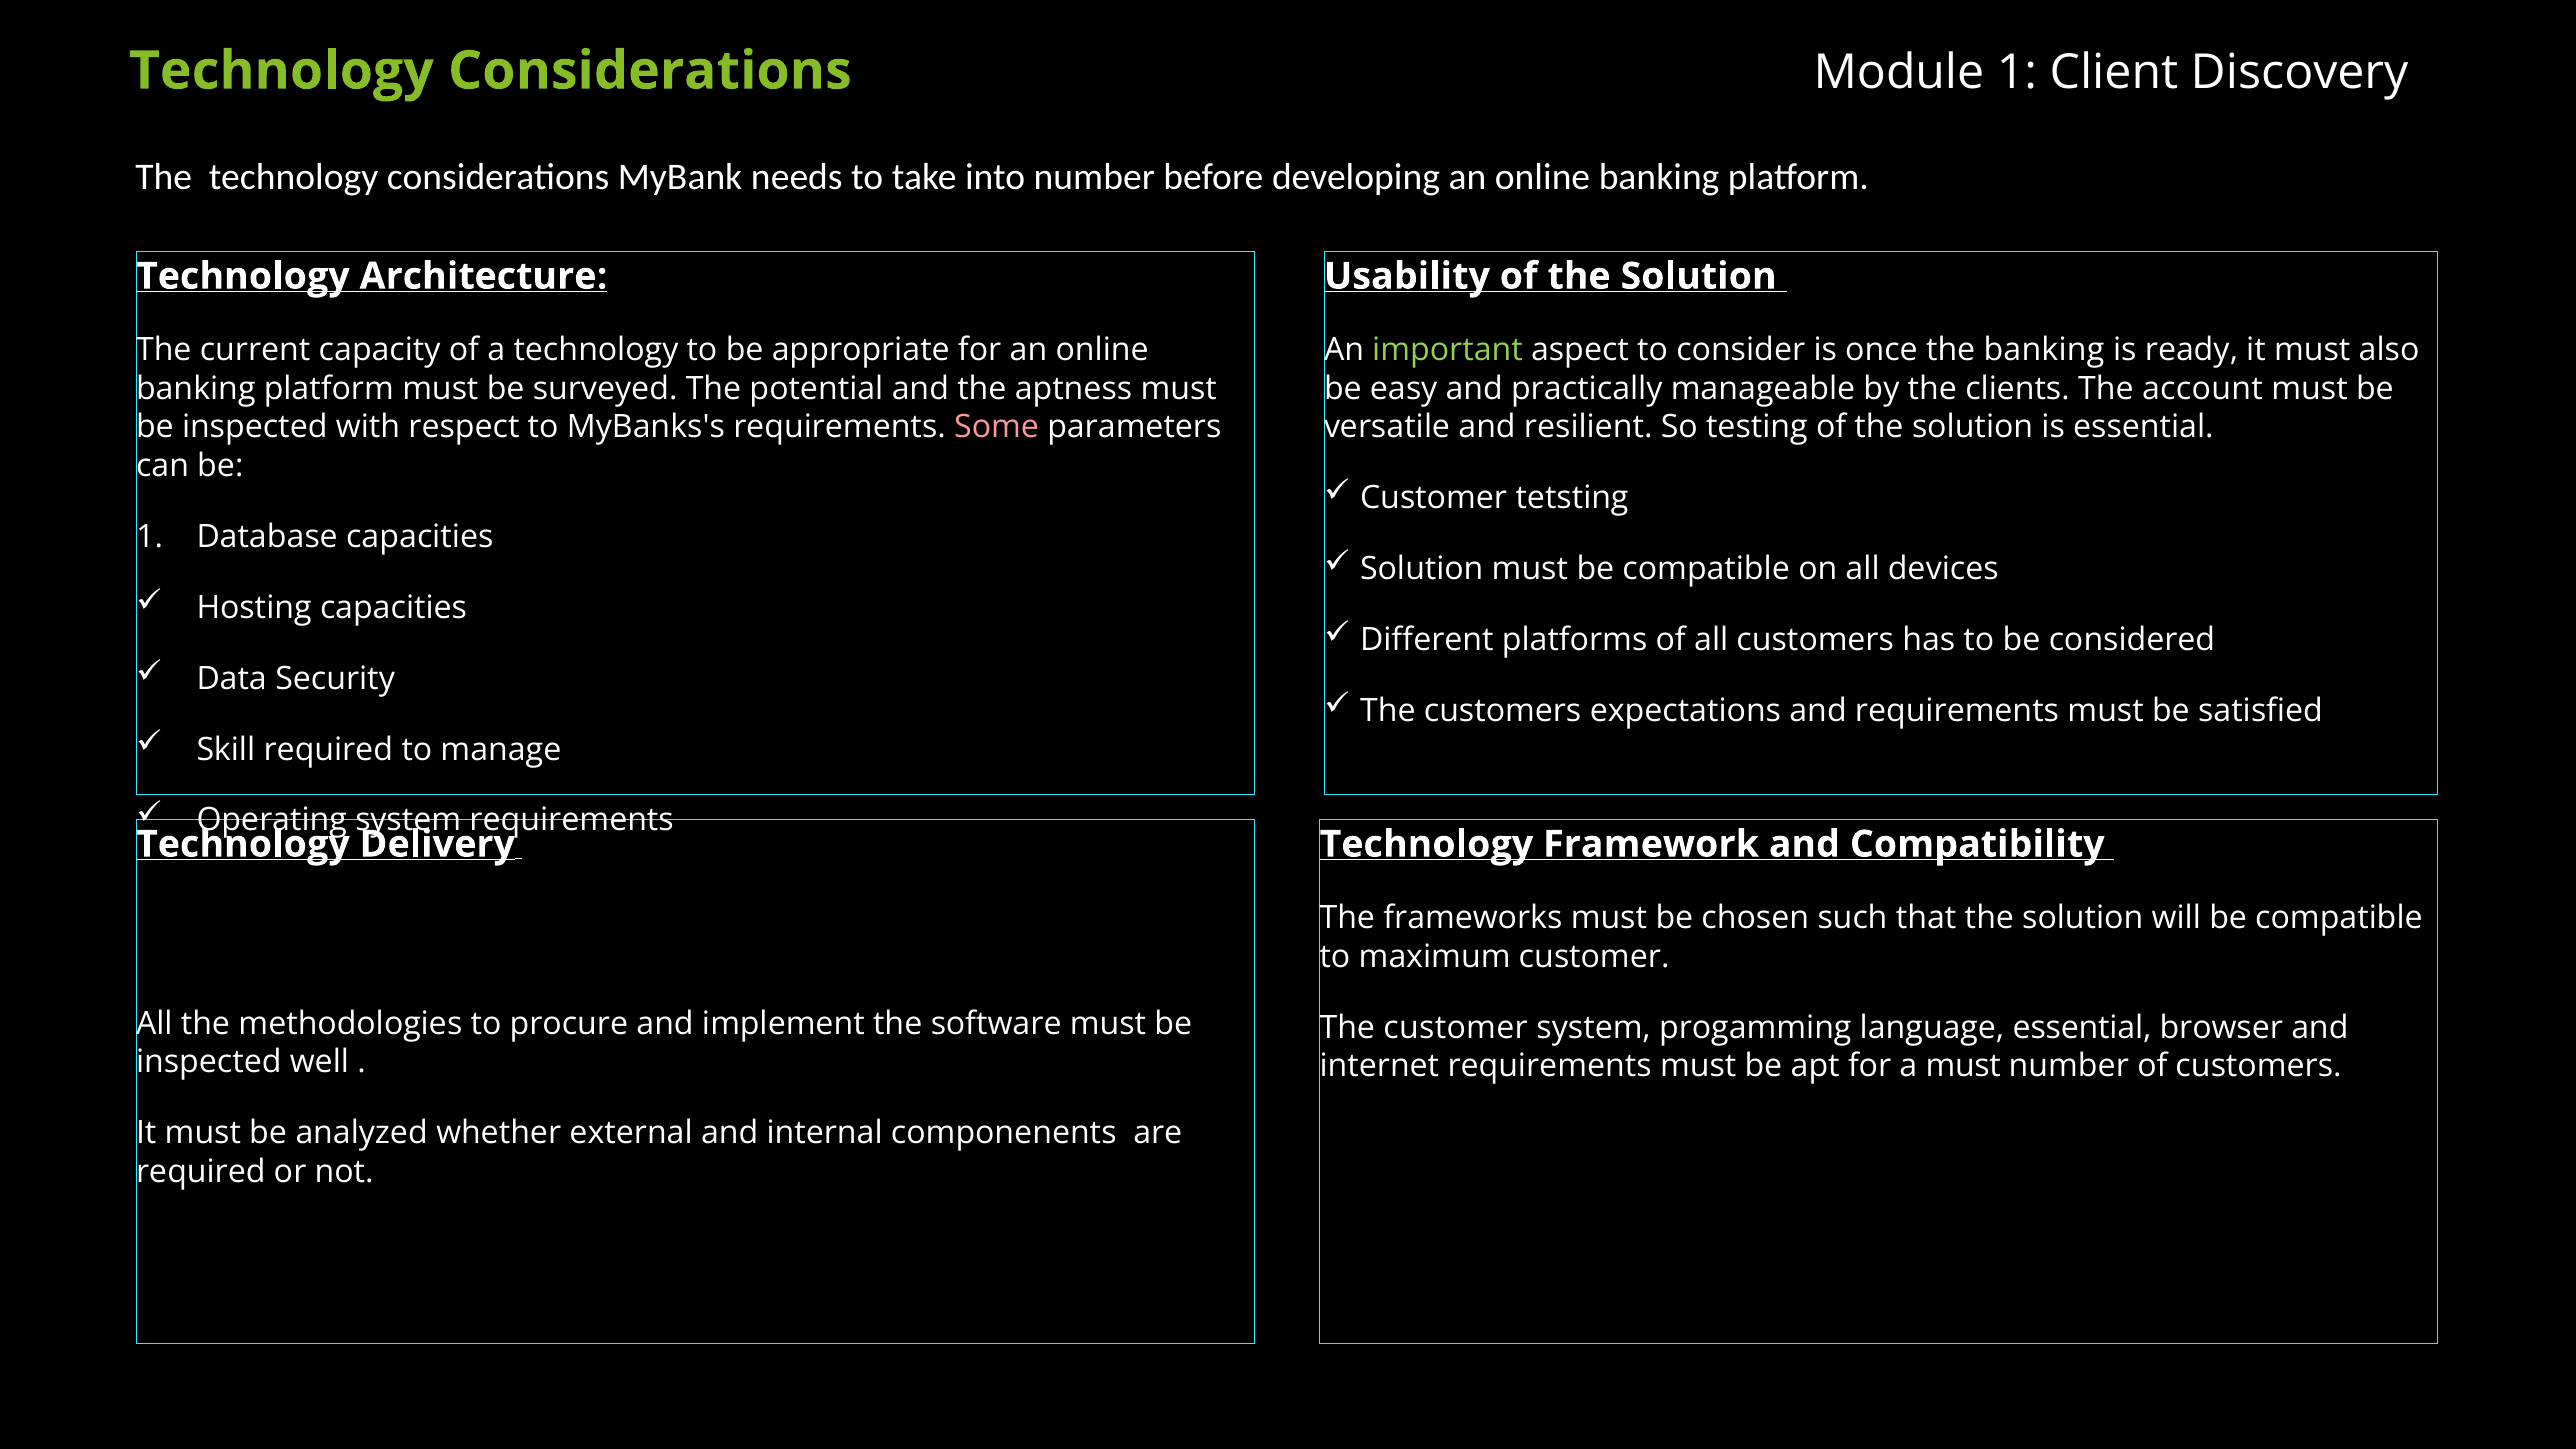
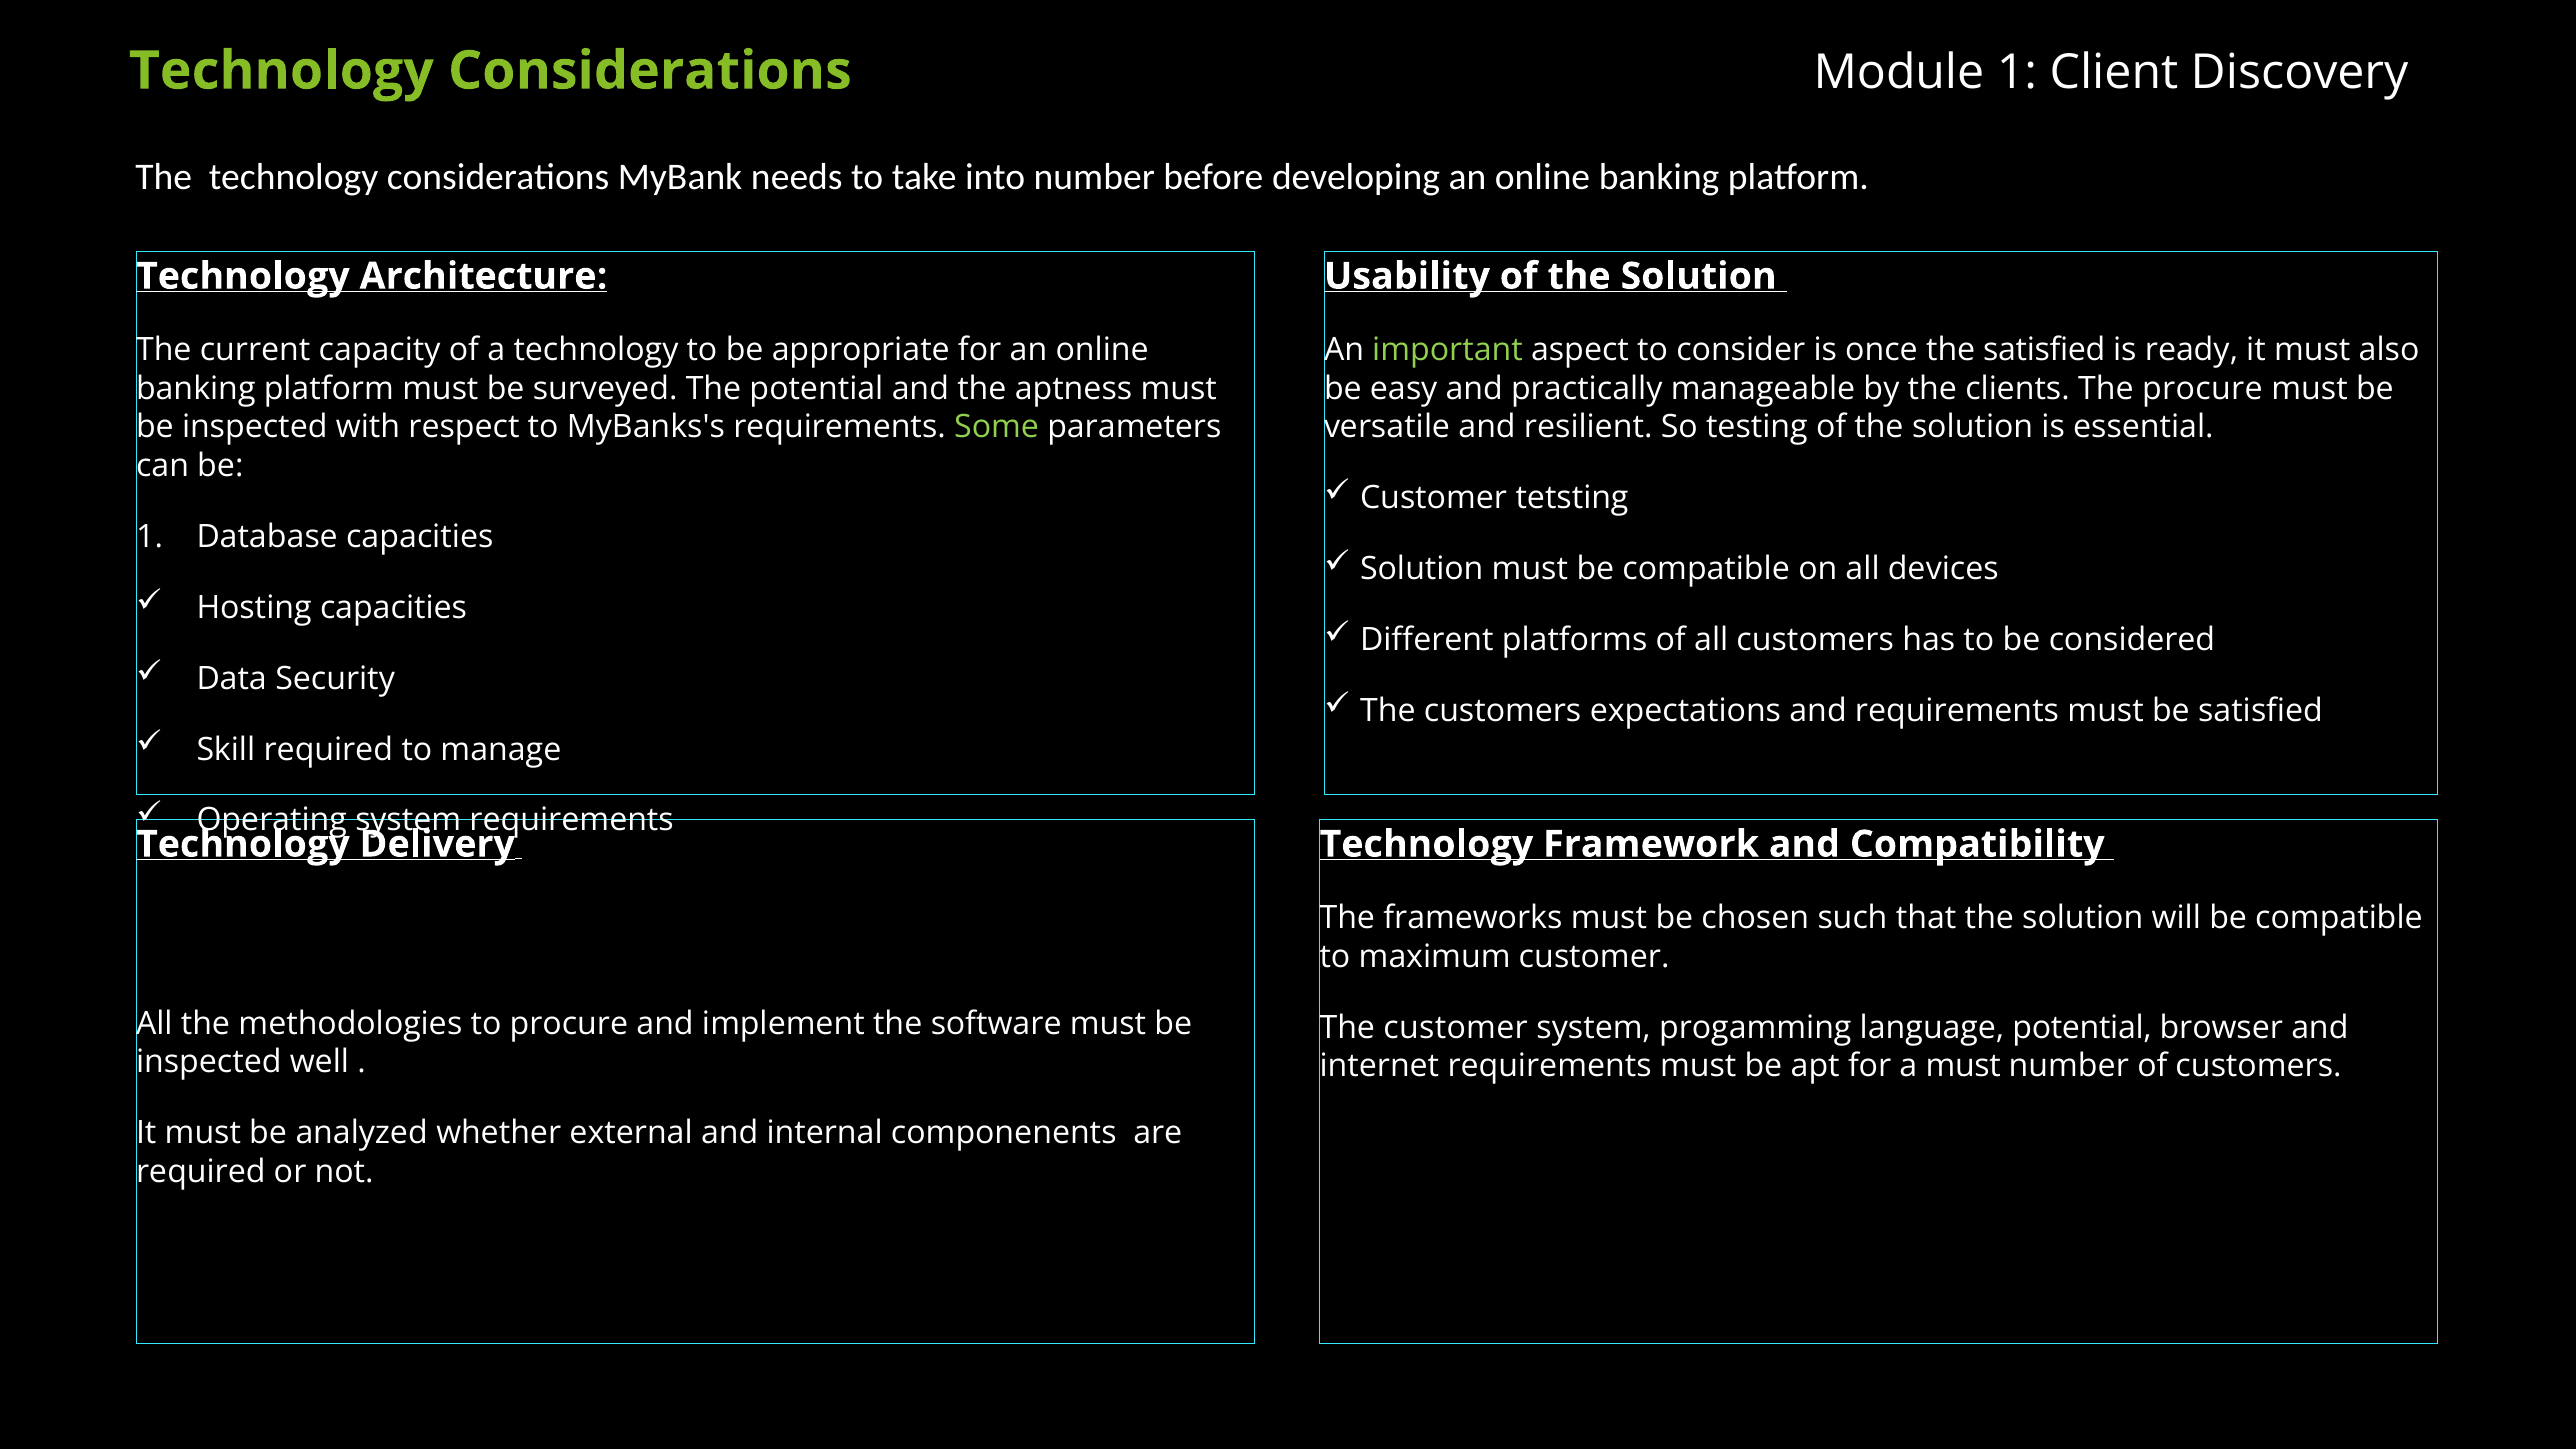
the banking: banking -> satisfied
The account: account -> procure
Some colour: pink -> light green
language essential: essential -> potential
